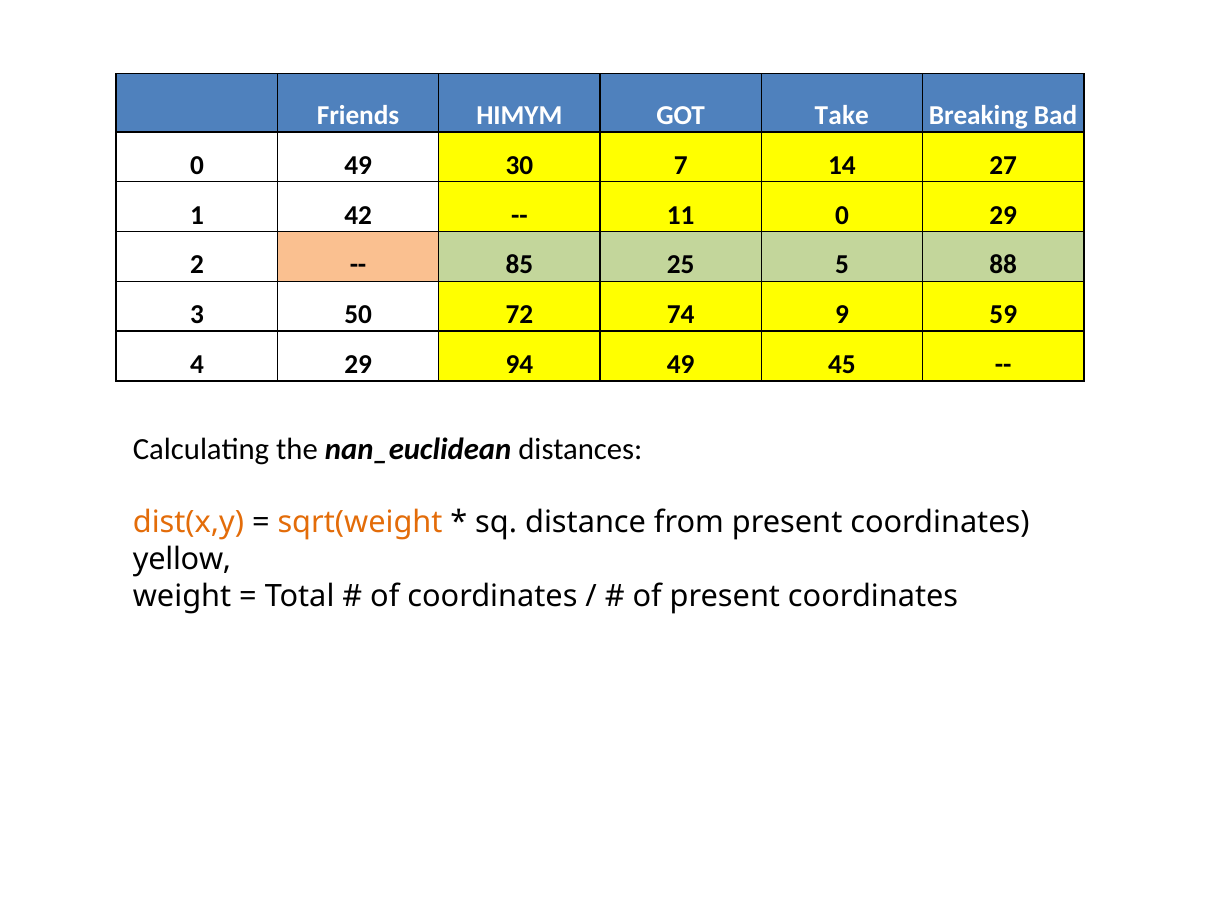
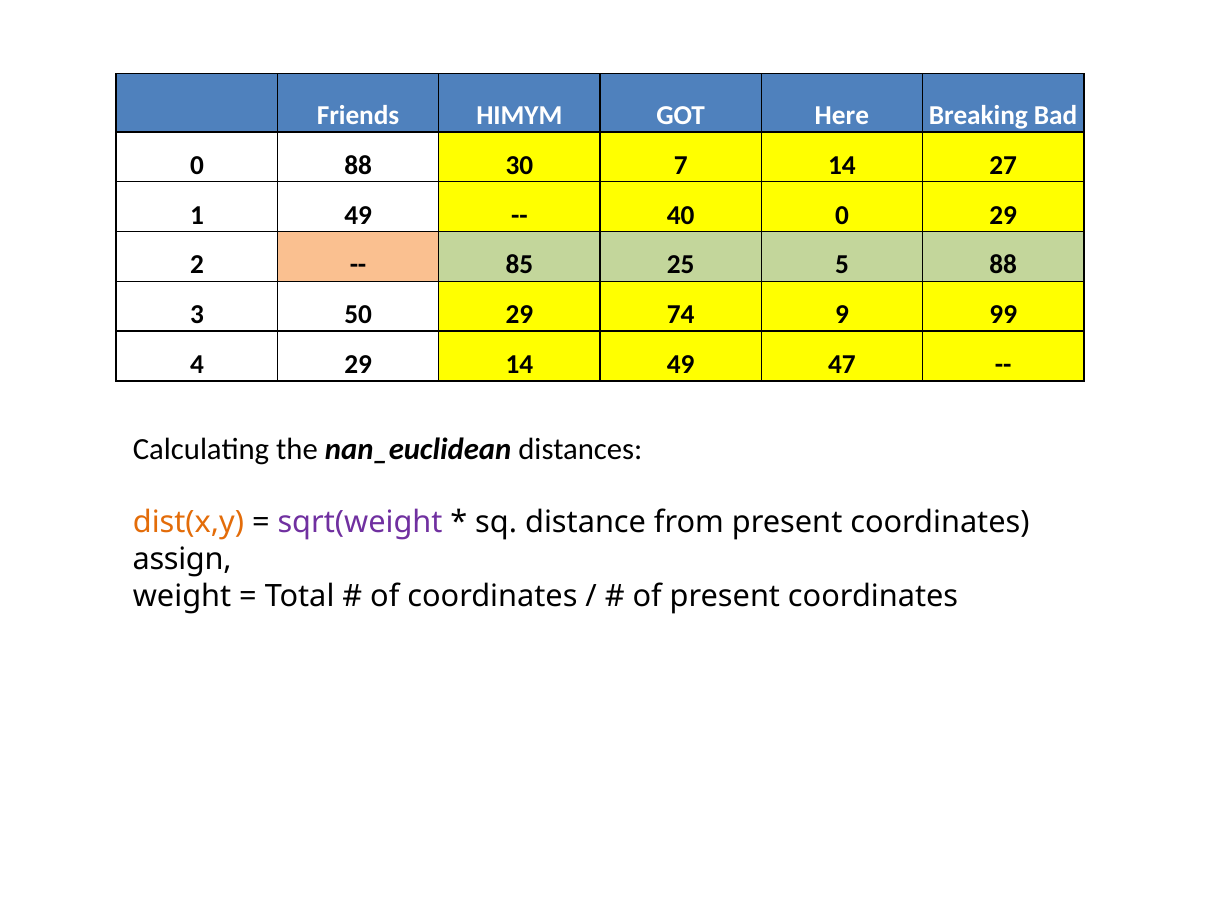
Take: Take -> Here
0 49: 49 -> 88
1 42: 42 -> 49
11: 11 -> 40
50 72: 72 -> 29
59: 59 -> 99
29 94: 94 -> 14
45: 45 -> 47
sqrt(weight colour: orange -> purple
yellow: yellow -> assign
